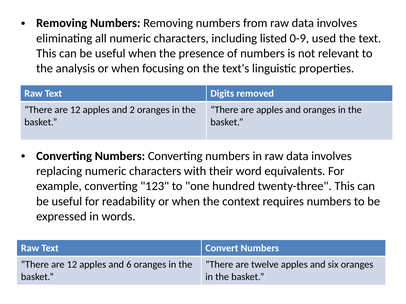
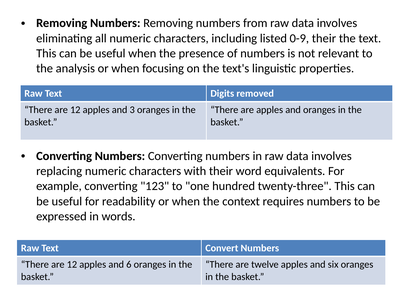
0-9 used: used -> their
2: 2 -> 3
